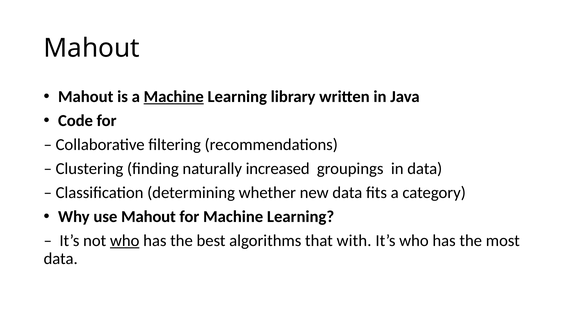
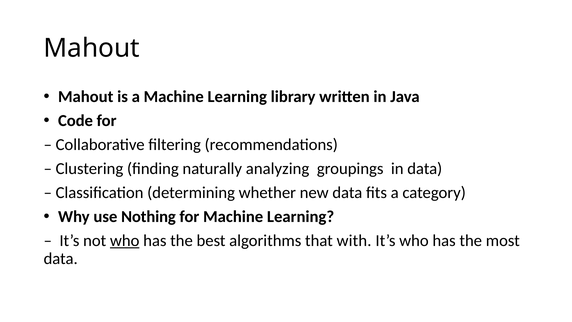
Machine at (174, 97) underline: present -> none
increased: increased -> analyzing
use Mahout: Mahout -> Nothing
